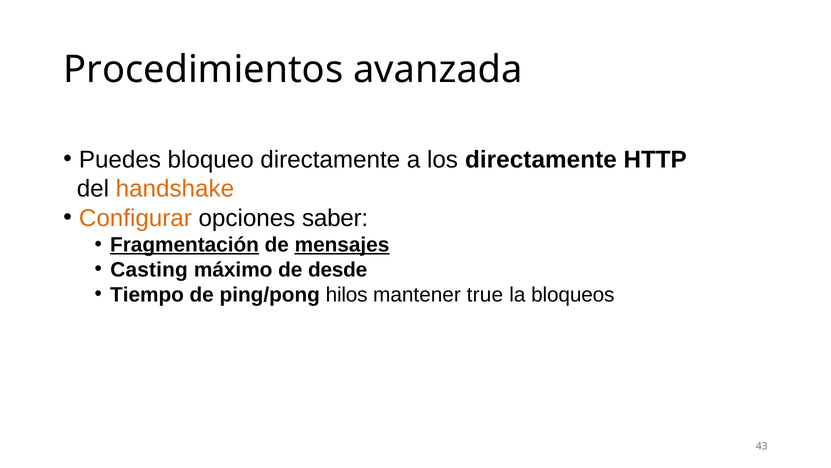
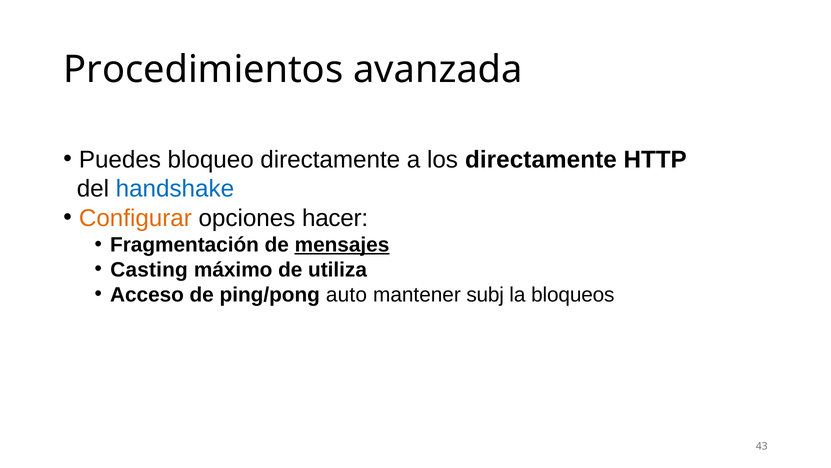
handshake colour: orange -> blue
saber: saber -> hacer
Fragmentación underline: present -> none
desde: desde -> utiliza
Tiempo: Tiempo -> Acceso
hilos: hilos -> auto
true: true -> subj
